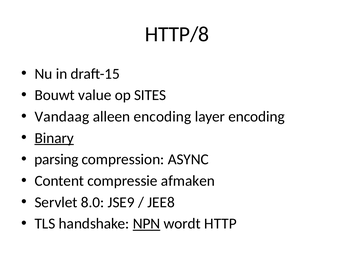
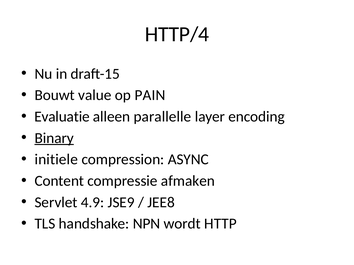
HTTP/8: HTTP/8 -> HTTP/4
SITES: SITES -> PAIN
Vandaag: Vandaag -> Evaluatie
alleen encoding: encoding -> parallelle
parsing: parsing -> initiele
8.0: 8.0 -> 4.9
NPN underline: present -> none
